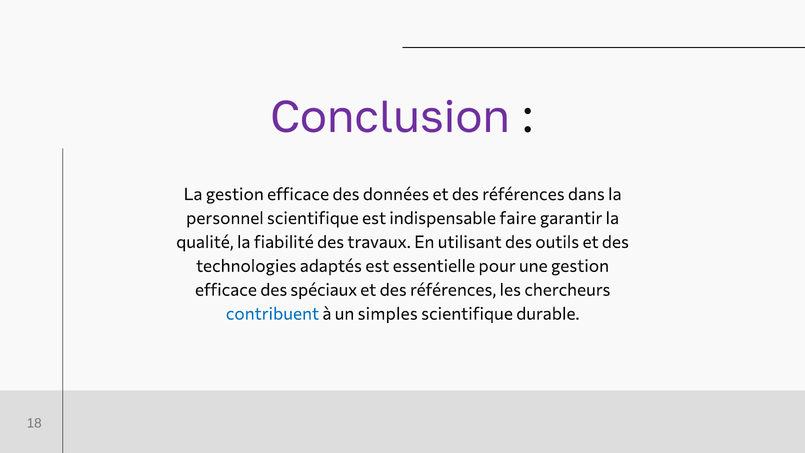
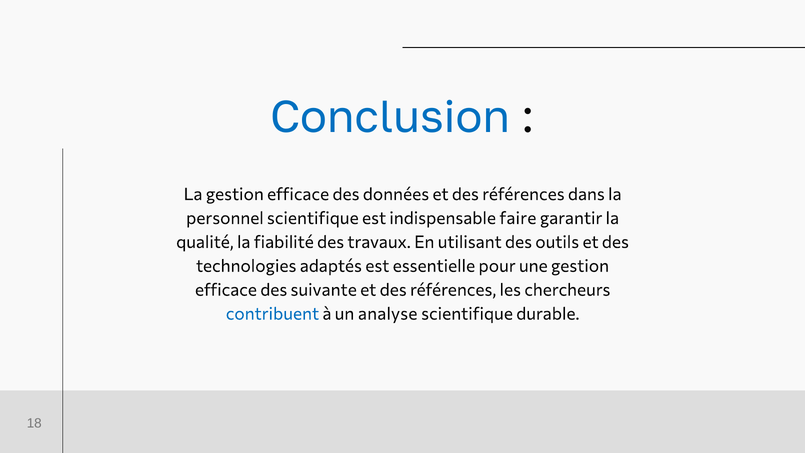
Conclusion colour: purple -> blue
spéciaux: spéciaux -> suivante
simples: simples -> analyse
